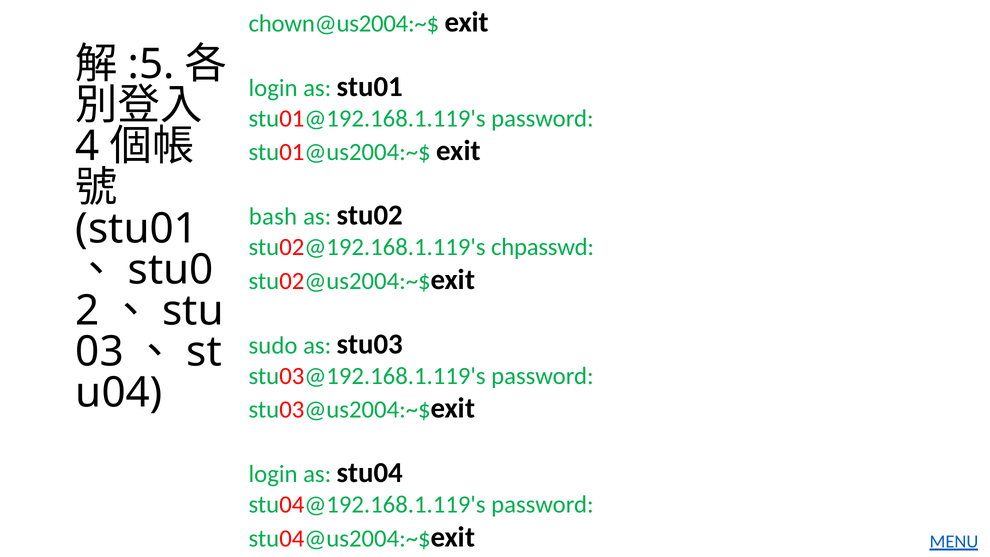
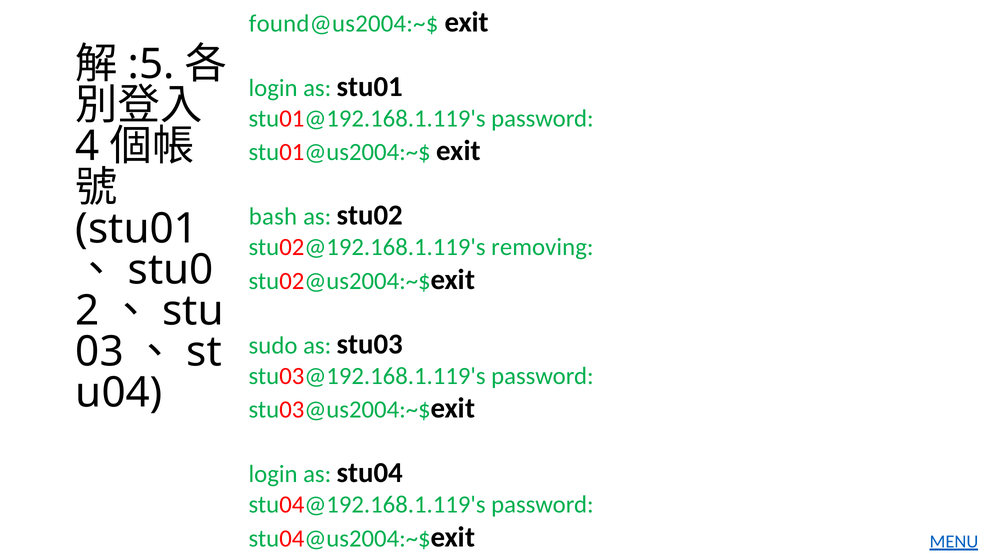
chown@us2004:~$: chown@us2004:~$ -> found@us2004:~$
chpasswd: chpasswd -> removing
